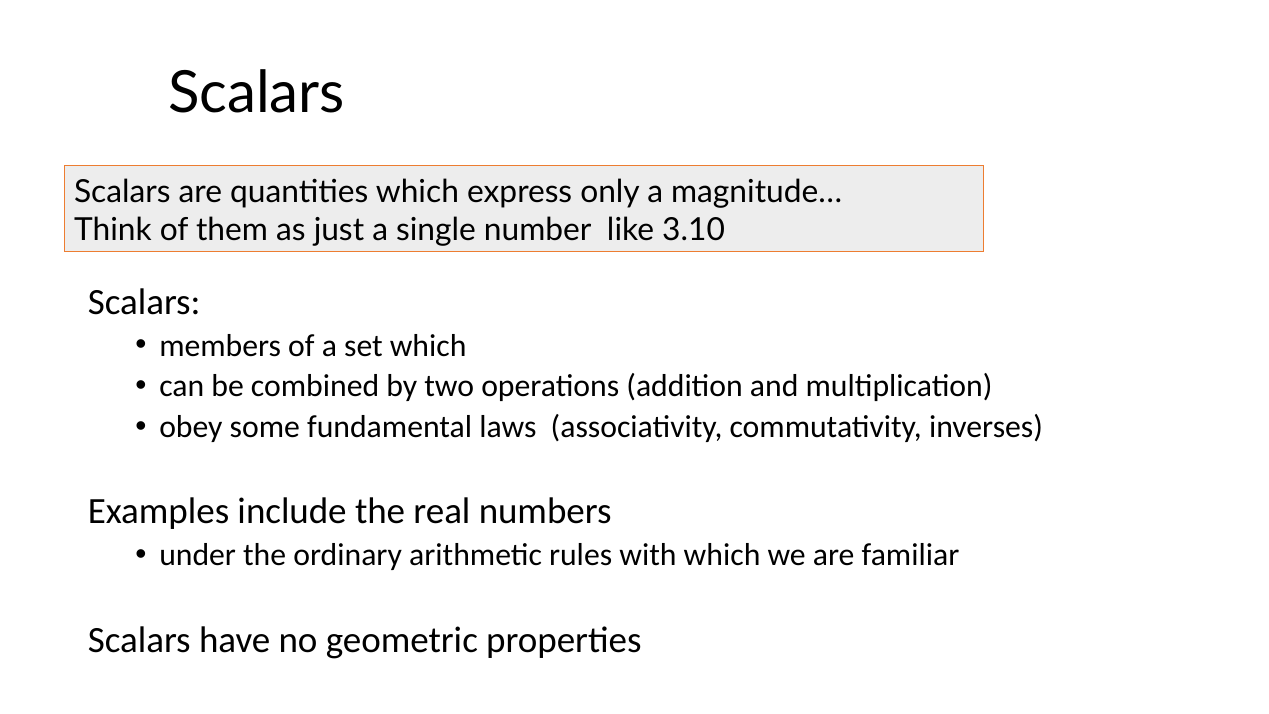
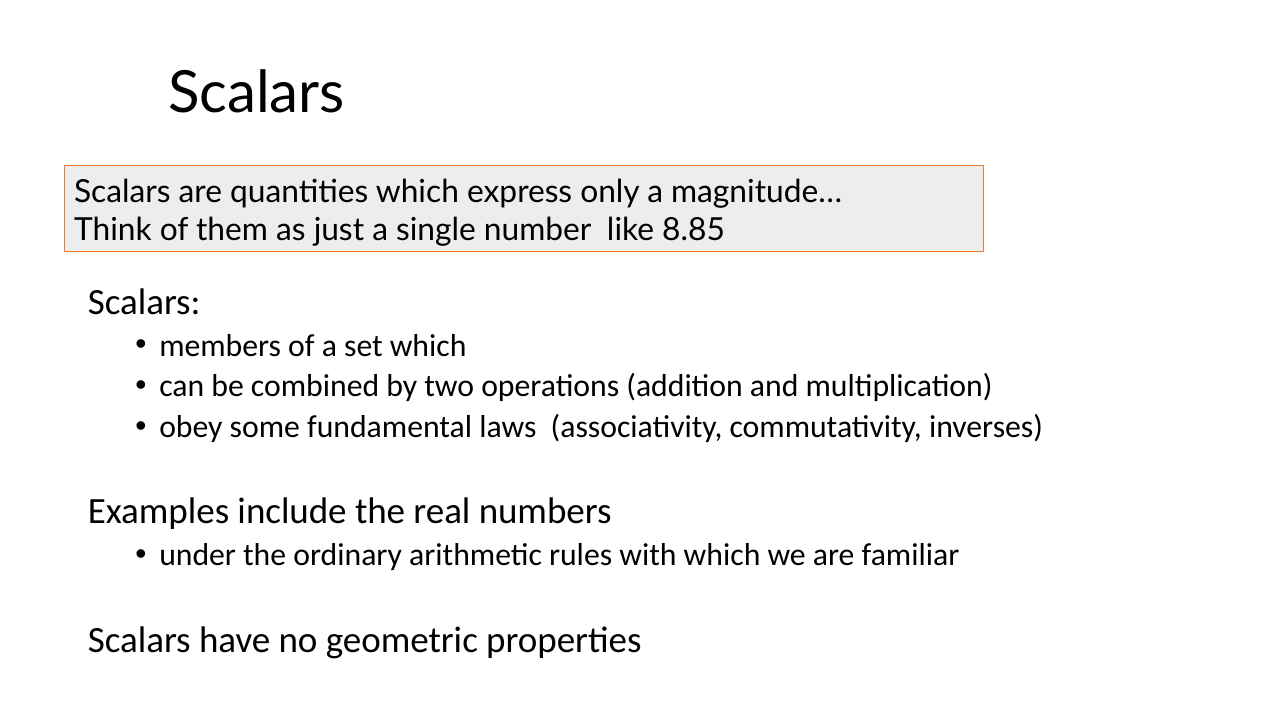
3.10: 3.10 -> 8.85
